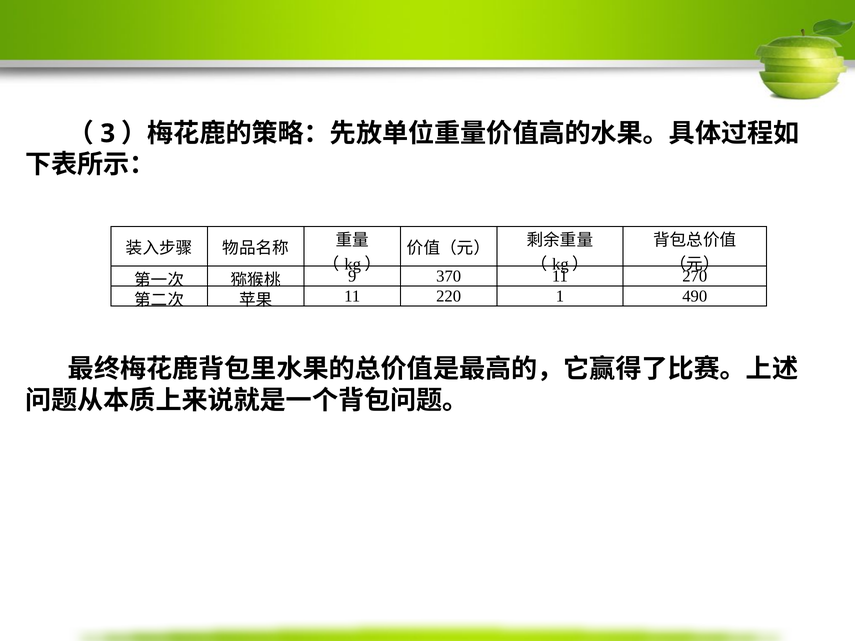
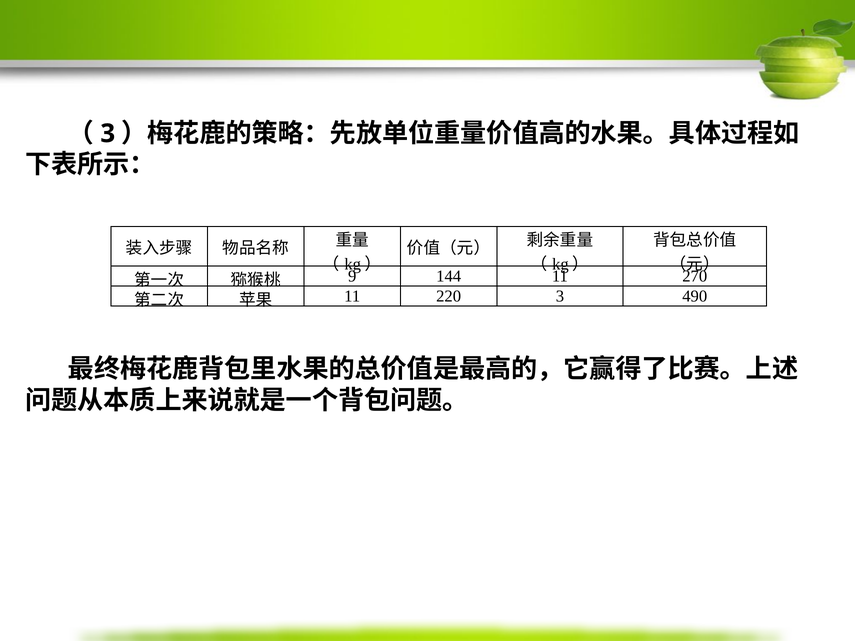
370: 370 -> 144
220 1: 1 -> 3
